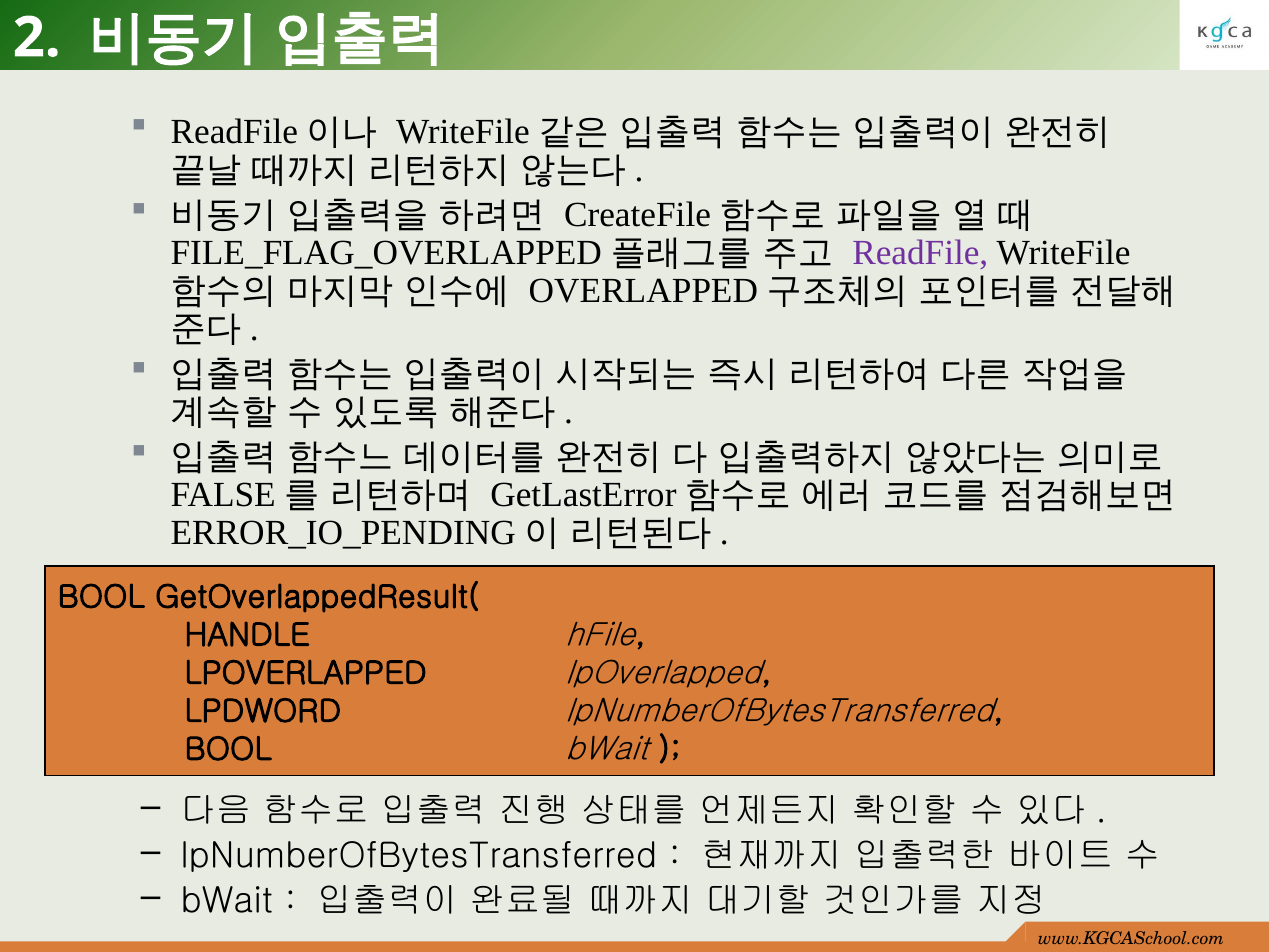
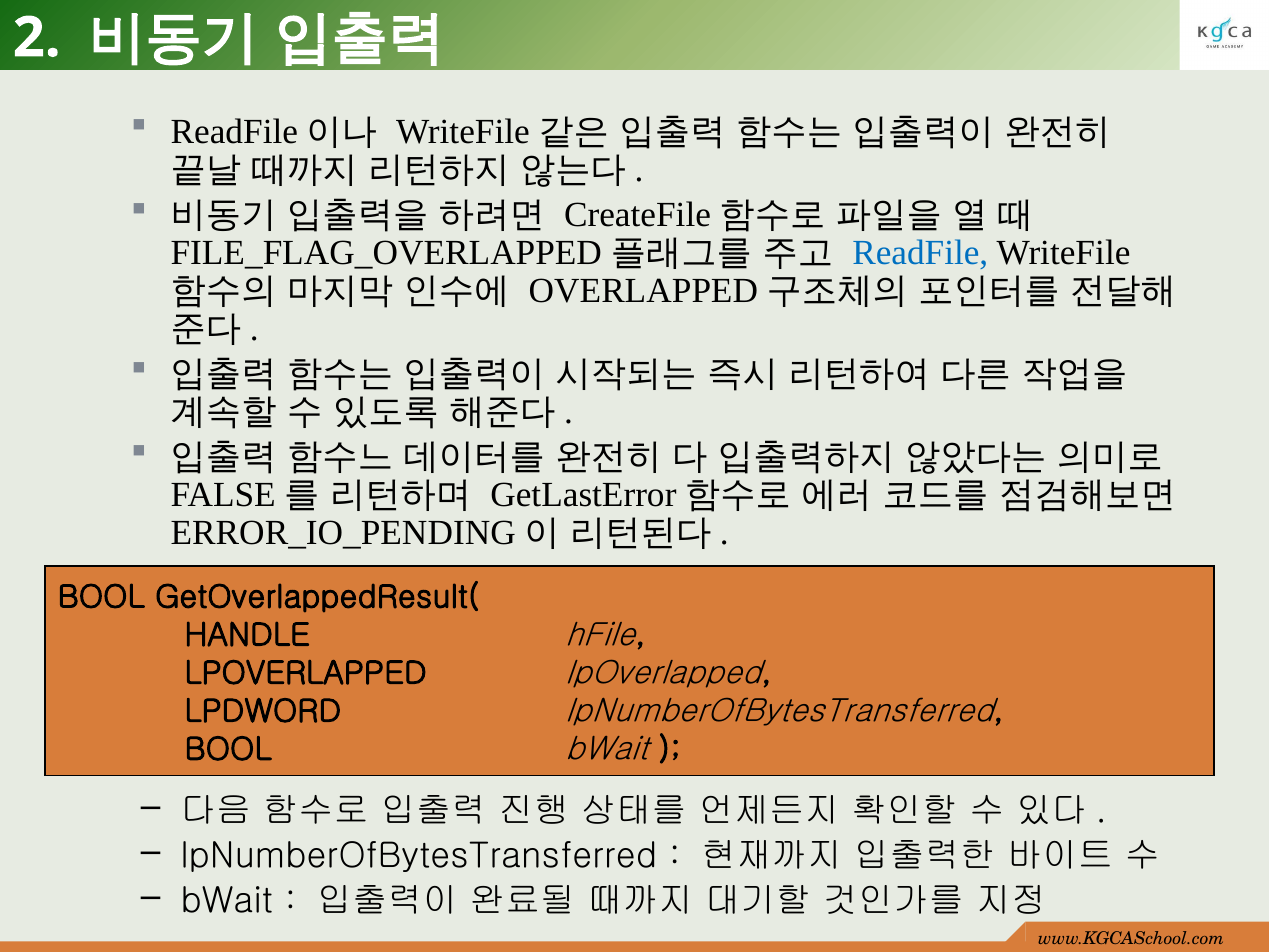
ReadFile colour: purple -> blue
